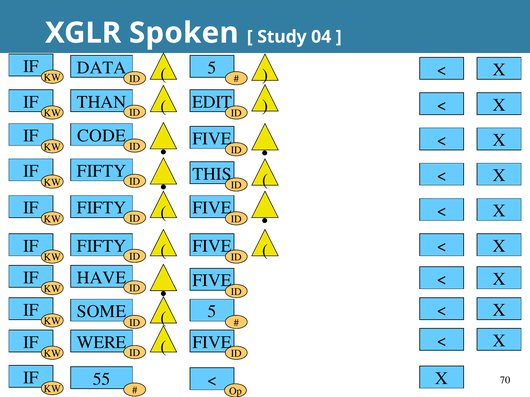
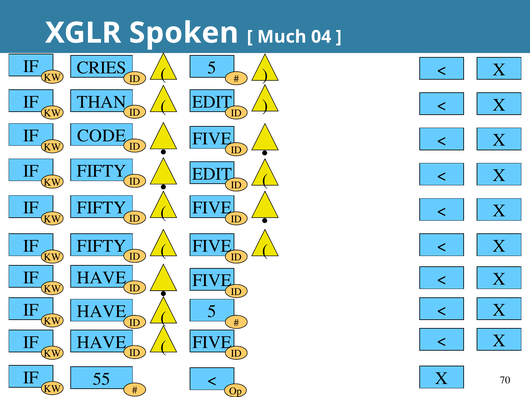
Study: Study -> Much
DATA: DATA -> CRIES
THIS at (212, 174): THIS -> EDIT
SOME at (102, 312): SOME -> HAVE
WERE at (102, 343): WERE -> HAVE
